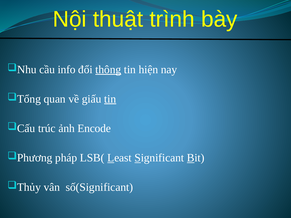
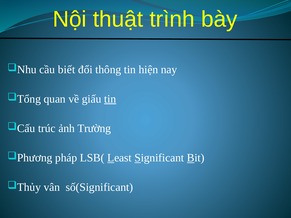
info: info -> biết
thông underline: present -> none
Encode: Encode -> Trường
